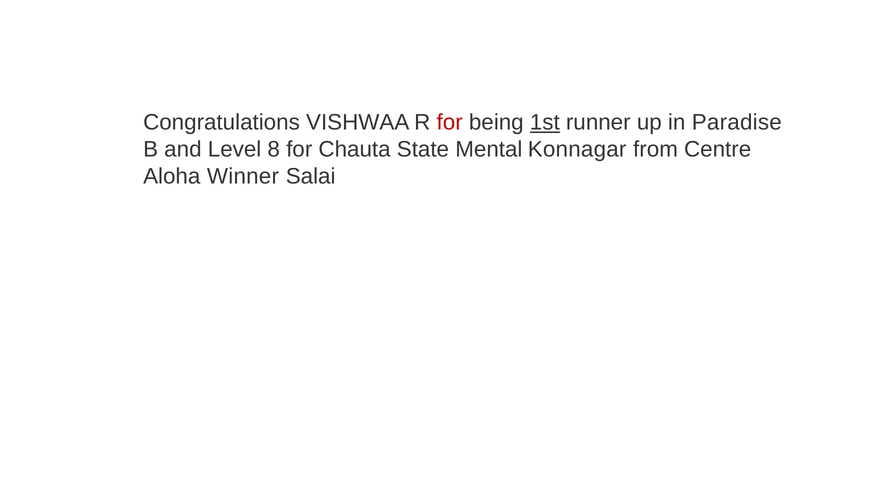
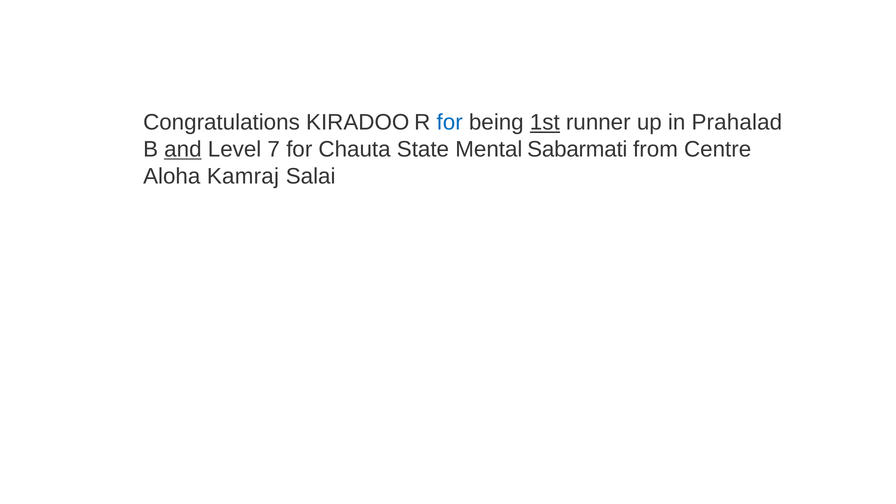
VISHWAA: VISHWAA -> KIRADOO
for at (450, 122) colour: red -> blue
Paradise: Paradise -> Prahalad
and underline: none -> present
8: 8 -> 7
Konnagar: Konnagar -> Sabarmati
Winner: Winner -> Kamraj
